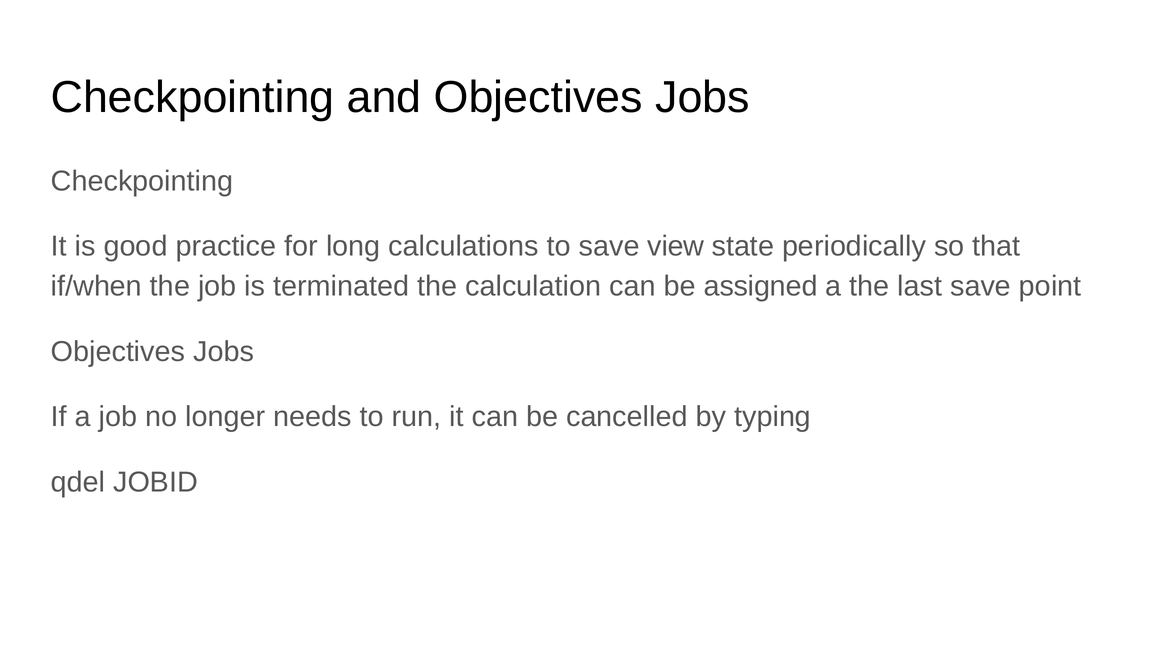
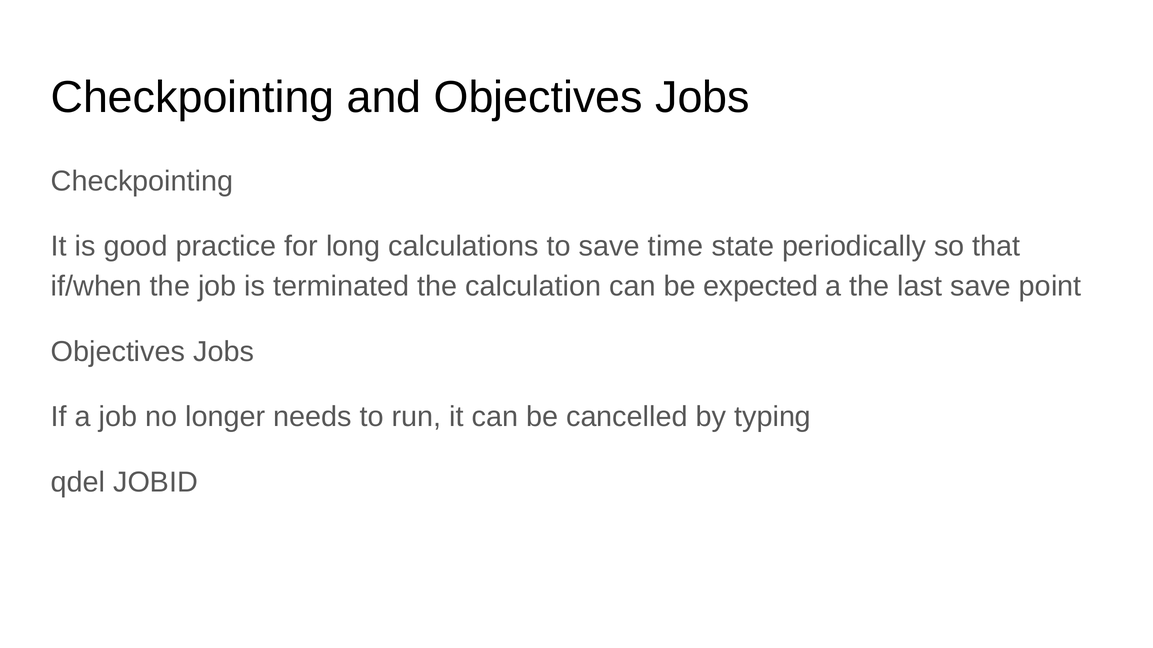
view: view -> time
assigned: assigned -> expected
